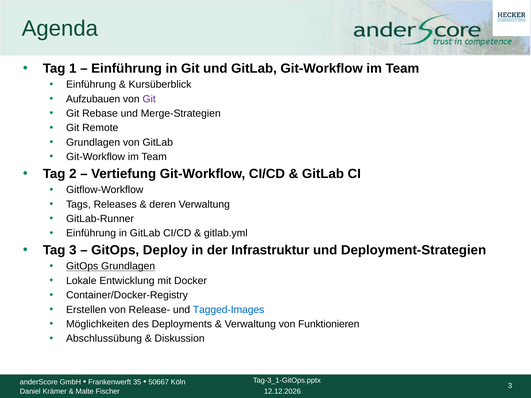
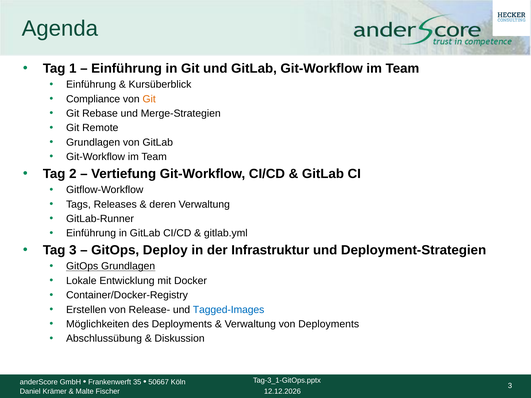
Aufzubauen: Aufzubauen -> Compliance
Git at (149, 99) colour: purple -> orange
von Funktionieren: Funktionieren -> Deployments
